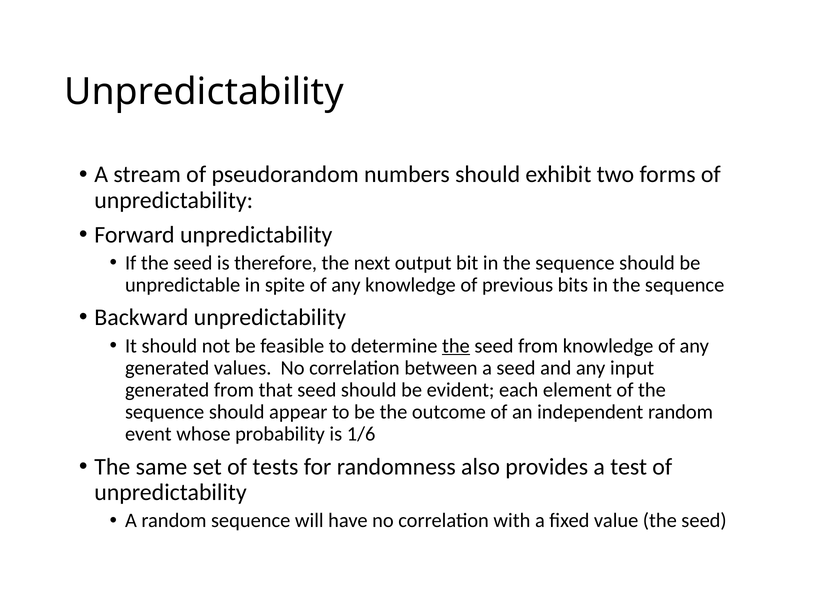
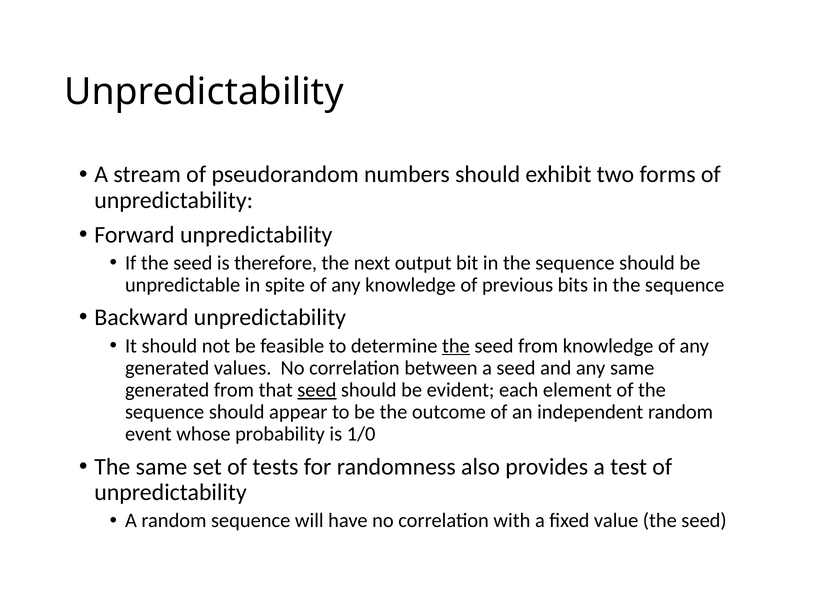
any input: input -> same
seed at (317, 390) underline: none -> present
1/6: 1/6 -> 1/0
